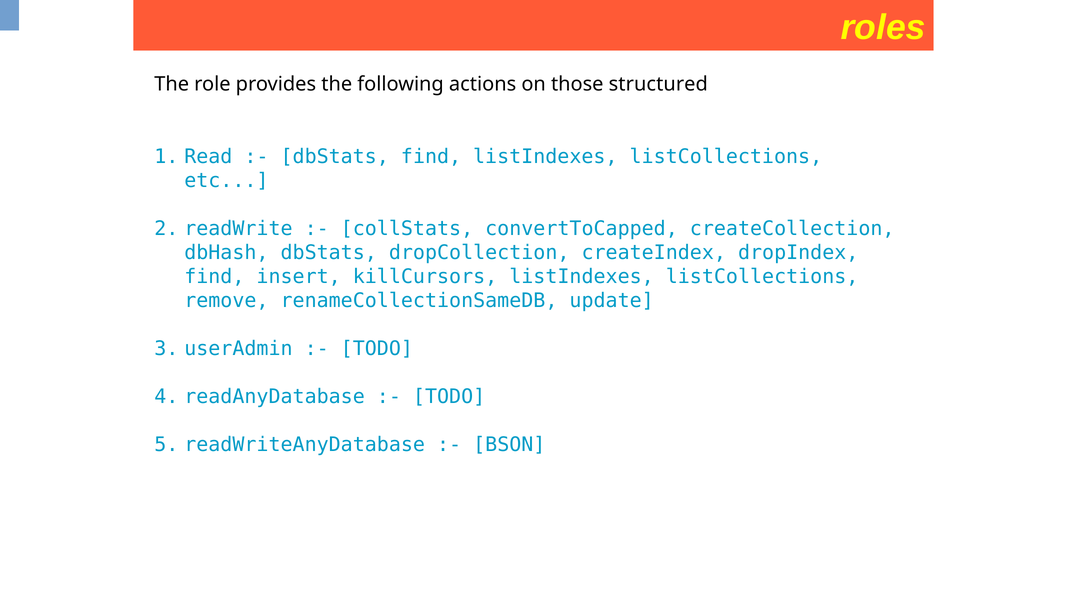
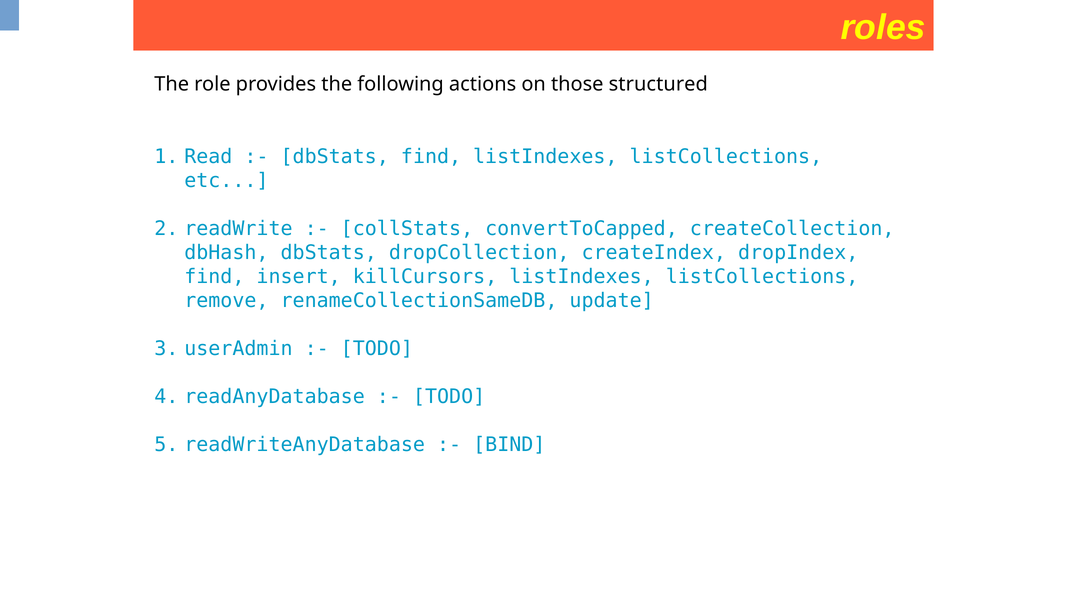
BSON: BSON -> BIND
